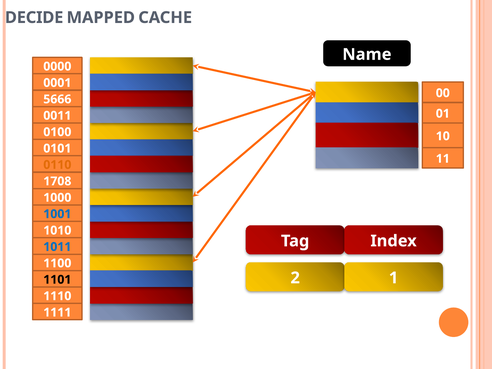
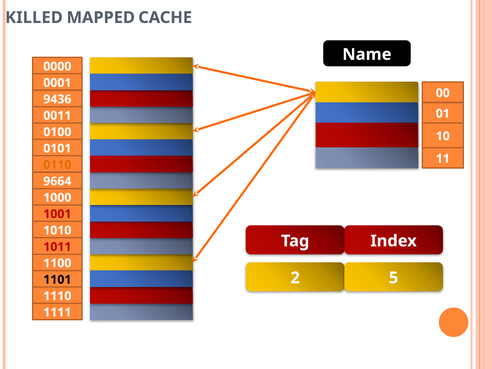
DECIDE: DECIDE -> KILLED
5666: 5666 -> 9436
1708: 1708 -> 9664
1001 colour: blue -> red
1011 colour: blue -> red
1: 1 -> 5
